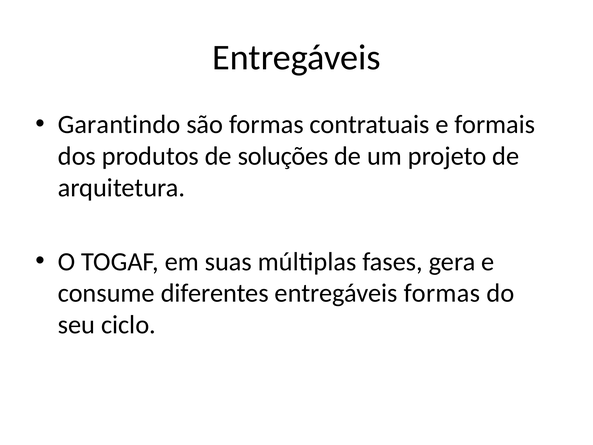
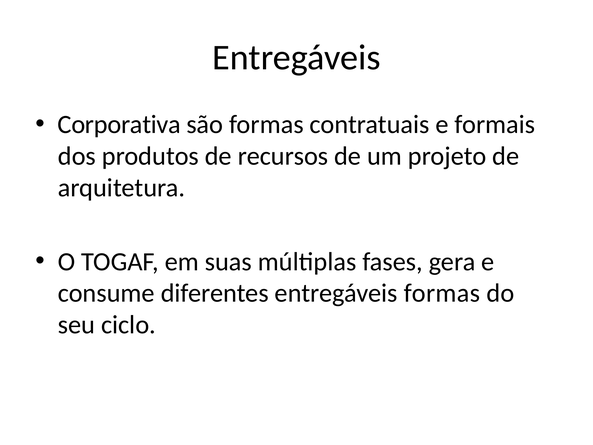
Garantindo: Garantindo -> Corporativa
soluções: soluções -> recursos
